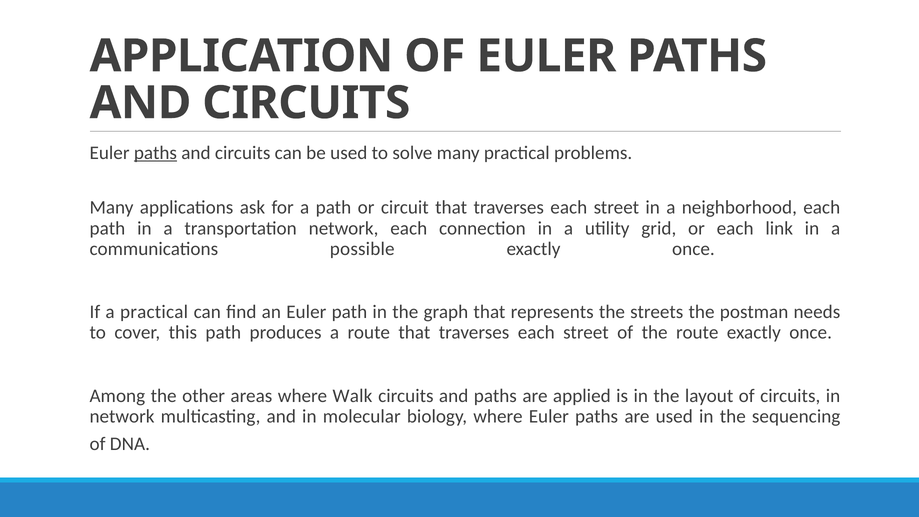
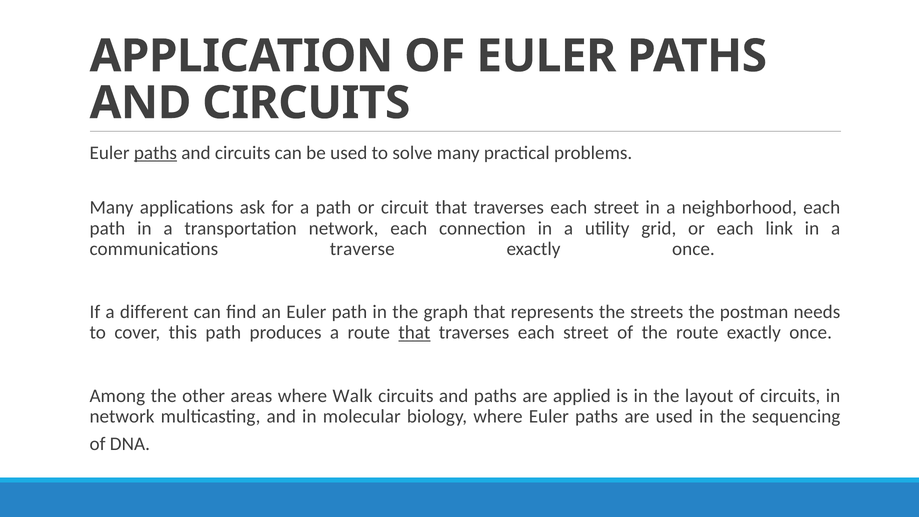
possible: possible -> traverse
a practical: practical -> different
that at (414, 333) underline: none -> present
